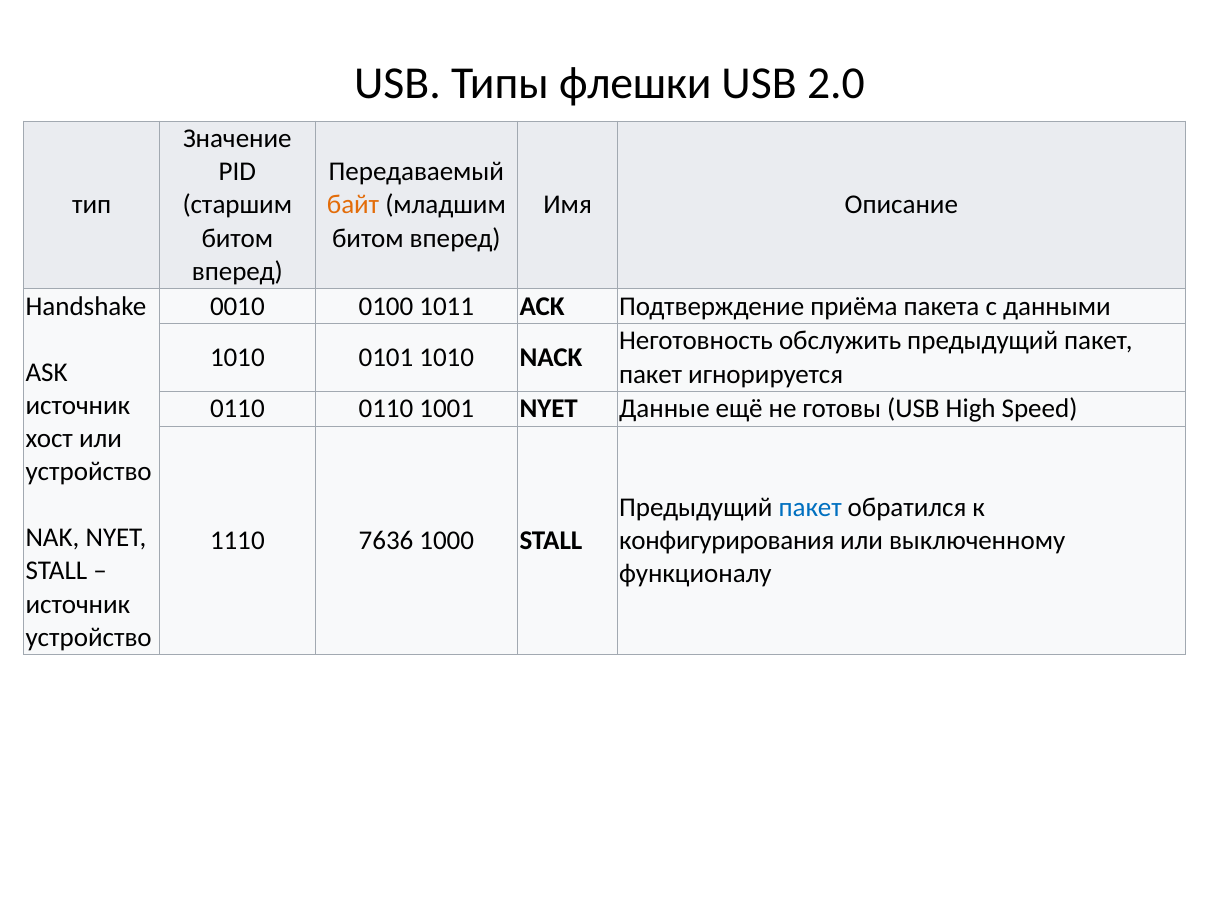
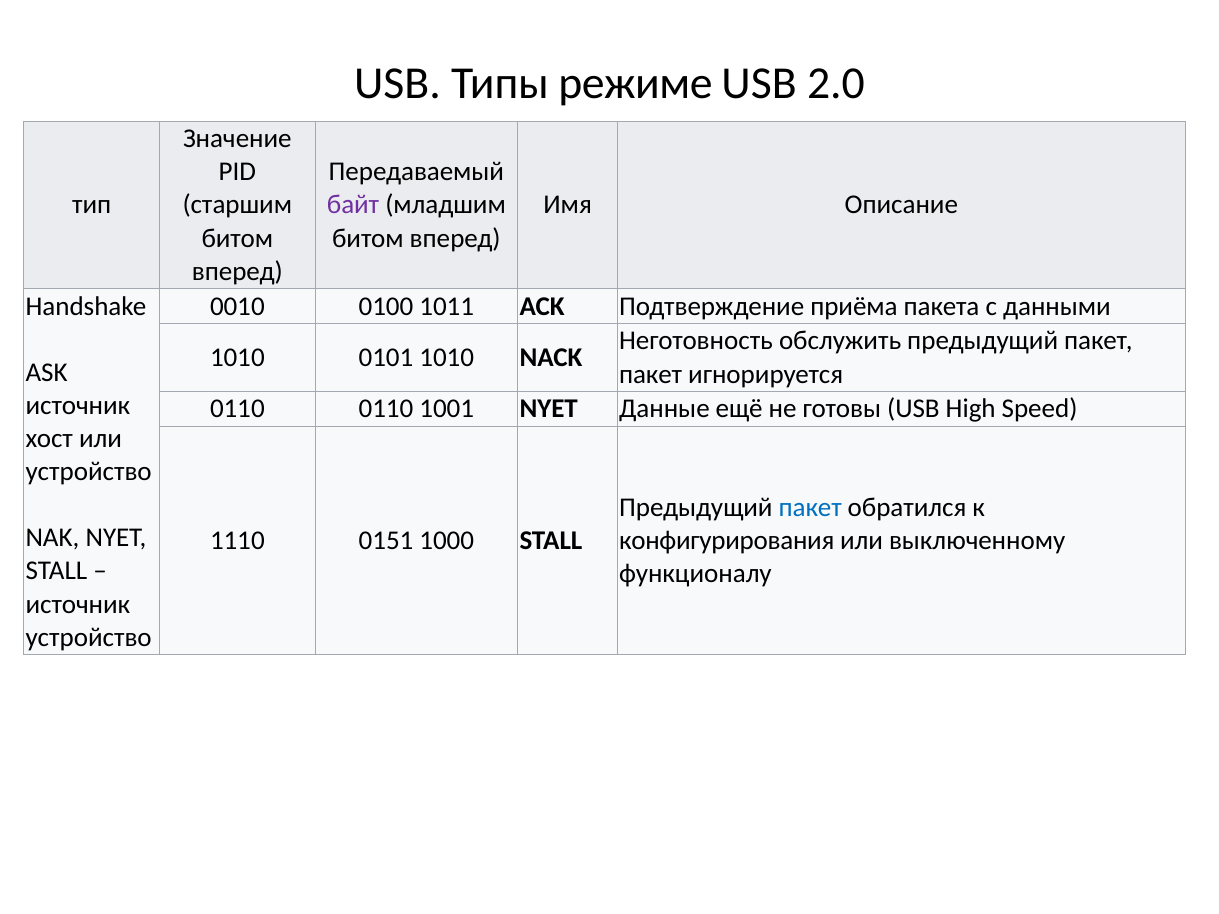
флешки: флешки -> режиме
байт colour: orange -> purple
7636: 7636 -> 0151
